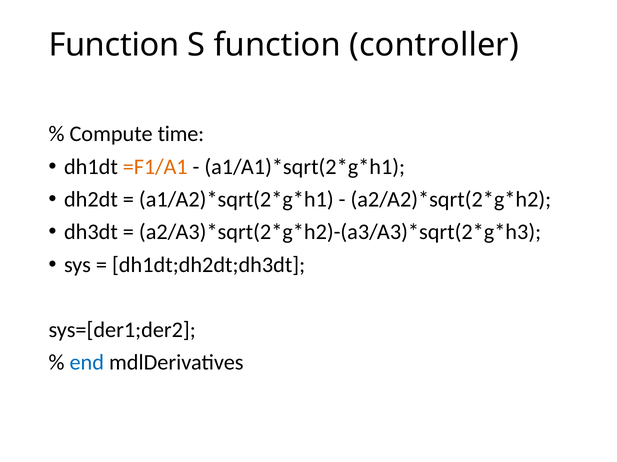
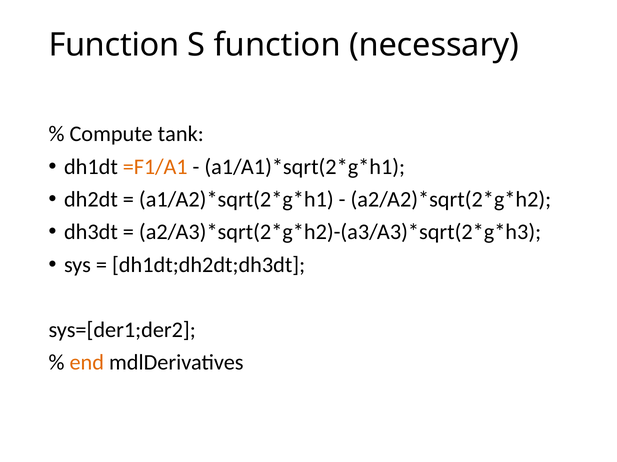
controller: controller -> necessary
time: time -> tank
end colour: blue -> orange
